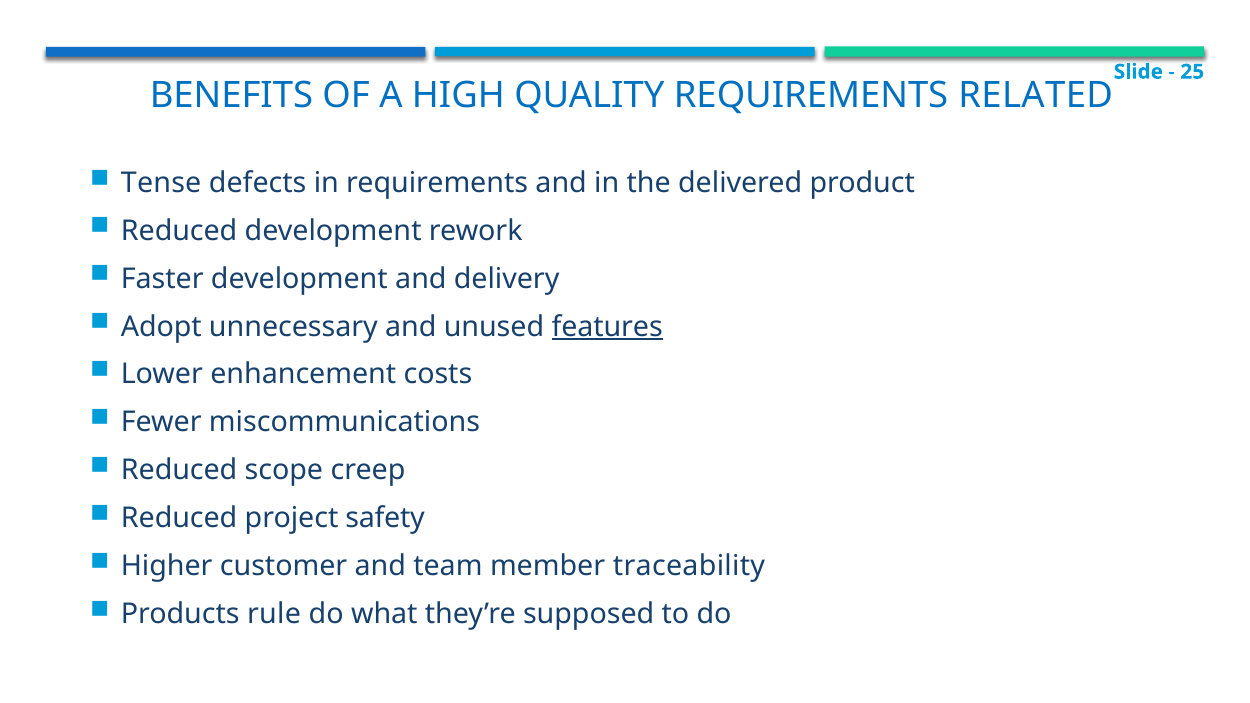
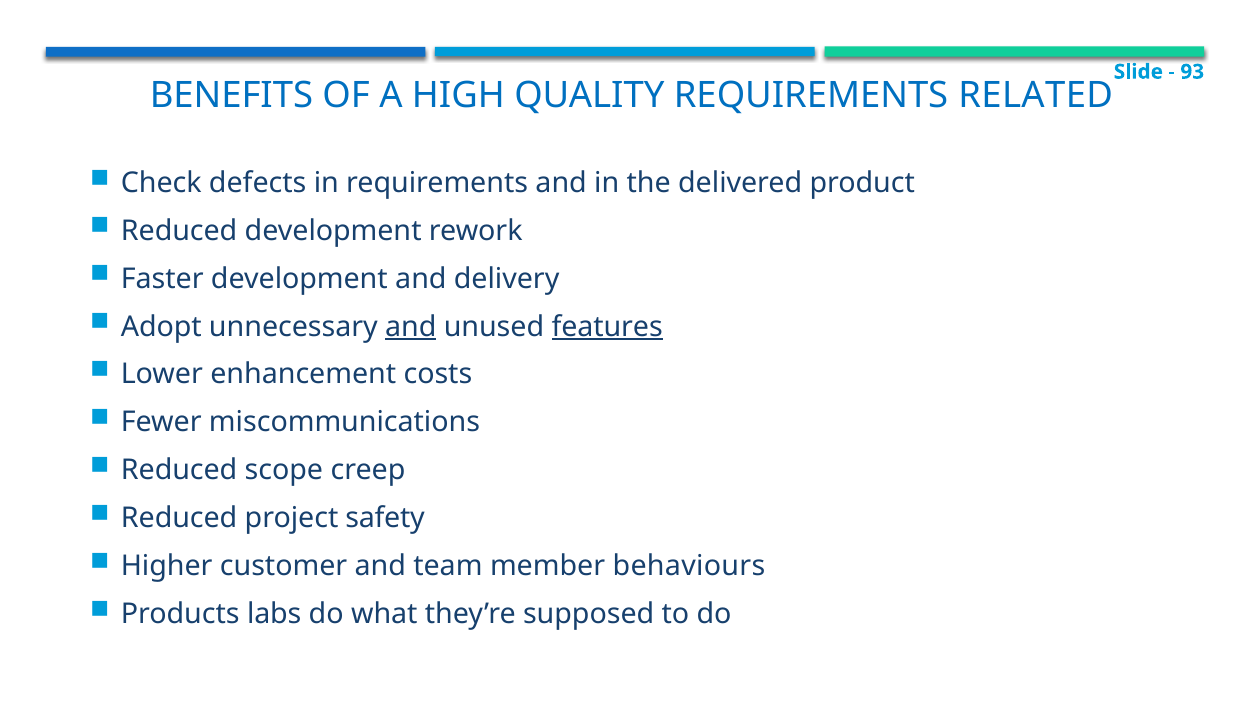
25: 25 -> 93
Tense: Tense -> Check
and at (411, 327) underline: none -> present
traceability: traceability -> behaviours
rule: rule -> labs
